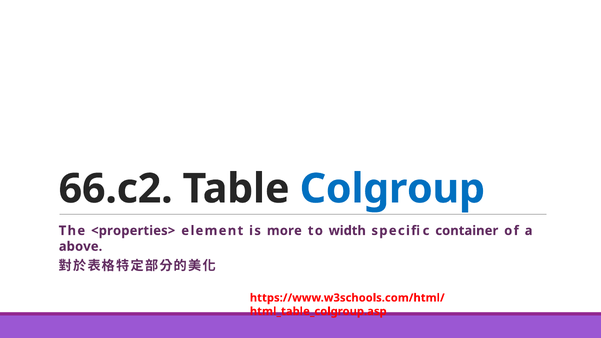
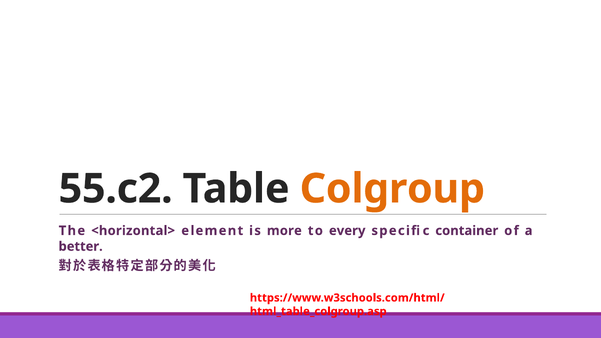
66.c2: 66.c2 -> 55.c2
Colgroup colour: blue -> orange
<properties>: <properties> -> <horizontal>
width: width -> every
above: above -> better
